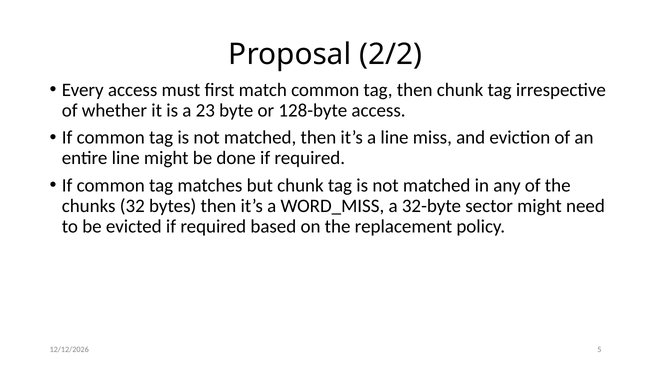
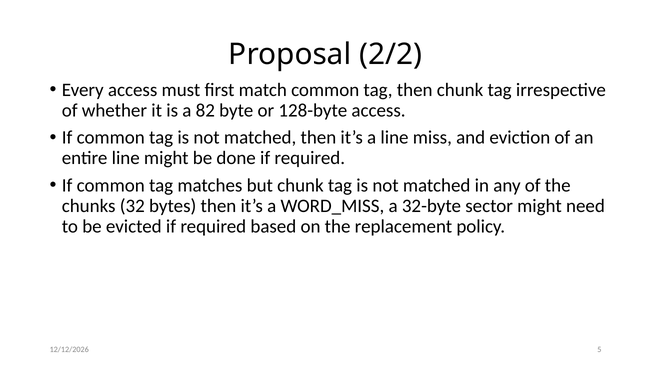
23: 23 -> 82
